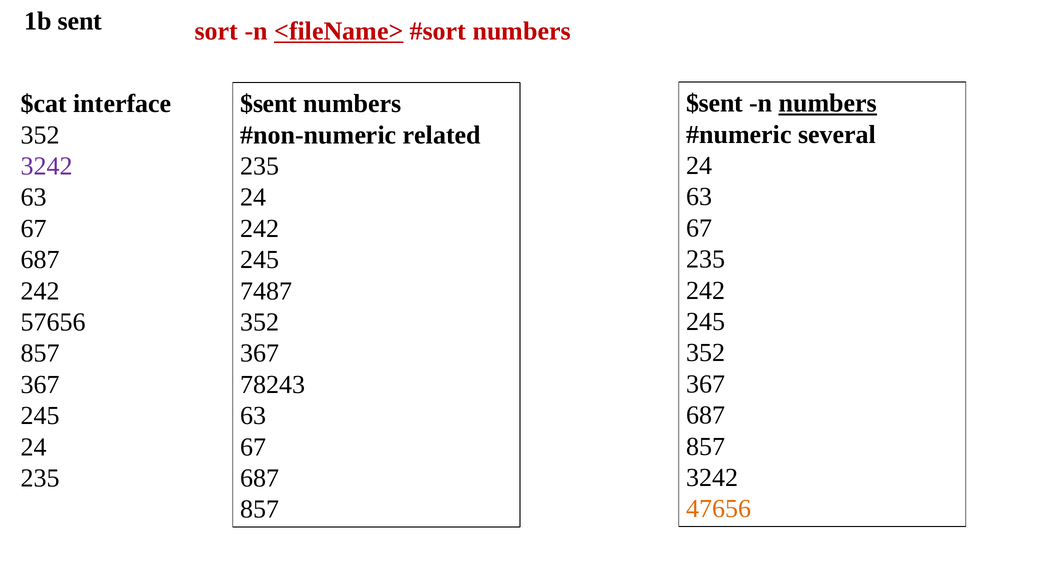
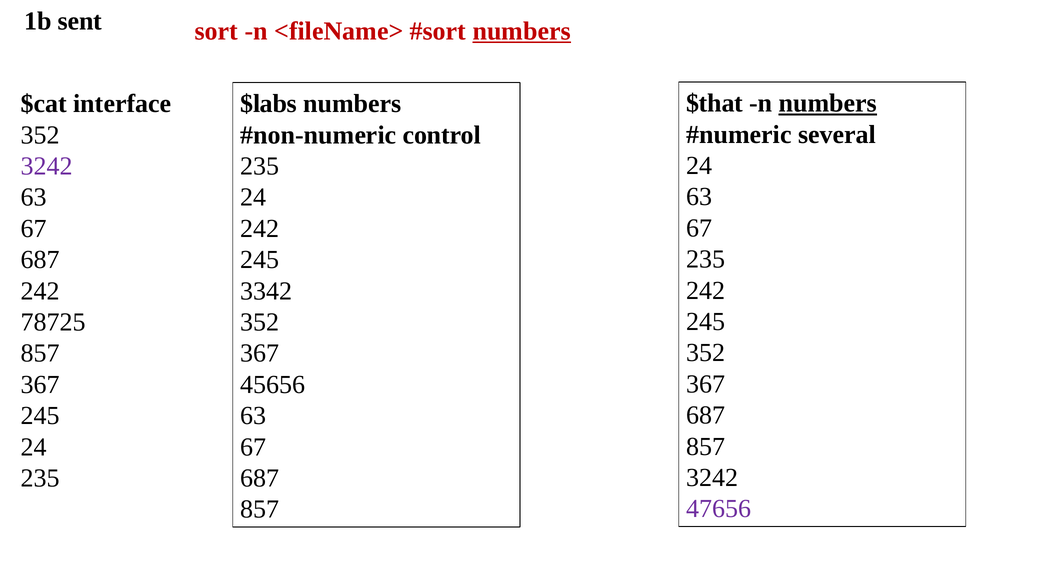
<fileName> underline: present -> none
numbers at (522, 31) underline: none -> present
$sent at (715, 103): $sent -> $that
$sent at (269, 104): $sent -> $labs
related: related -> control
7487: 7487 -> 3342
57656: 57656 -> 78725
78243: 78243 -> 45656
47656 colour: orange -> purple
